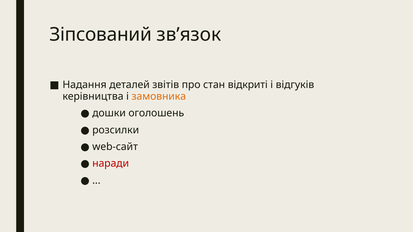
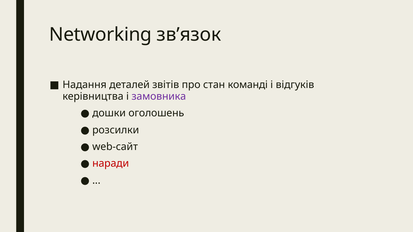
Зіпсований: Зіпсований -> Networking
відкриті: відкриті -> команді
замовника colour: orange -> purple
